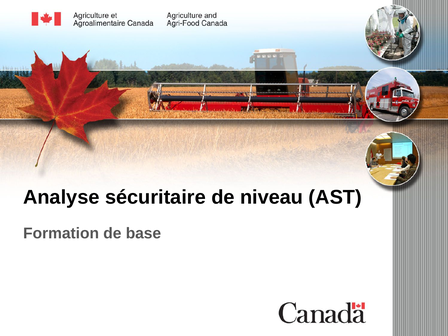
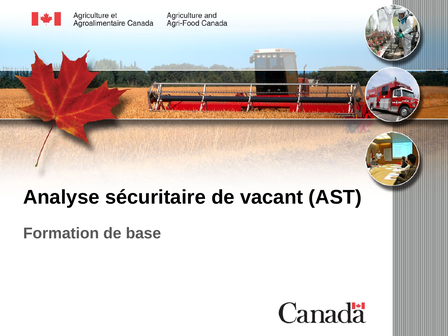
niveau: niveau -> vacant
